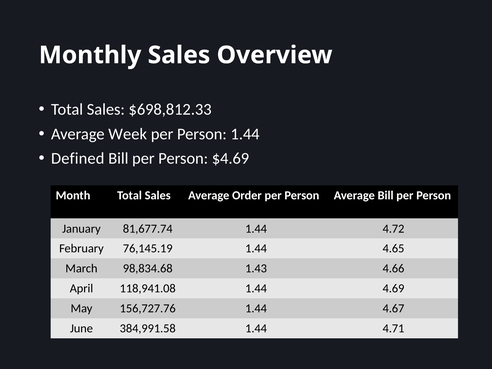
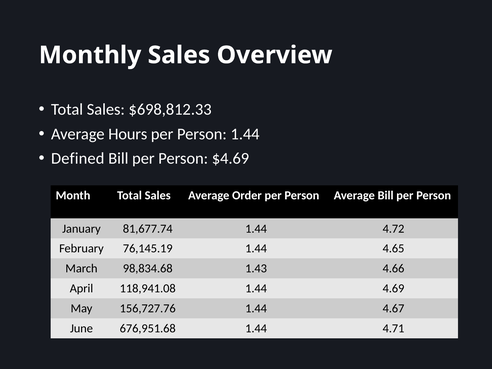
Week: Week -> Hours
384,991.58: 384,991.58 -> 676,951.68
